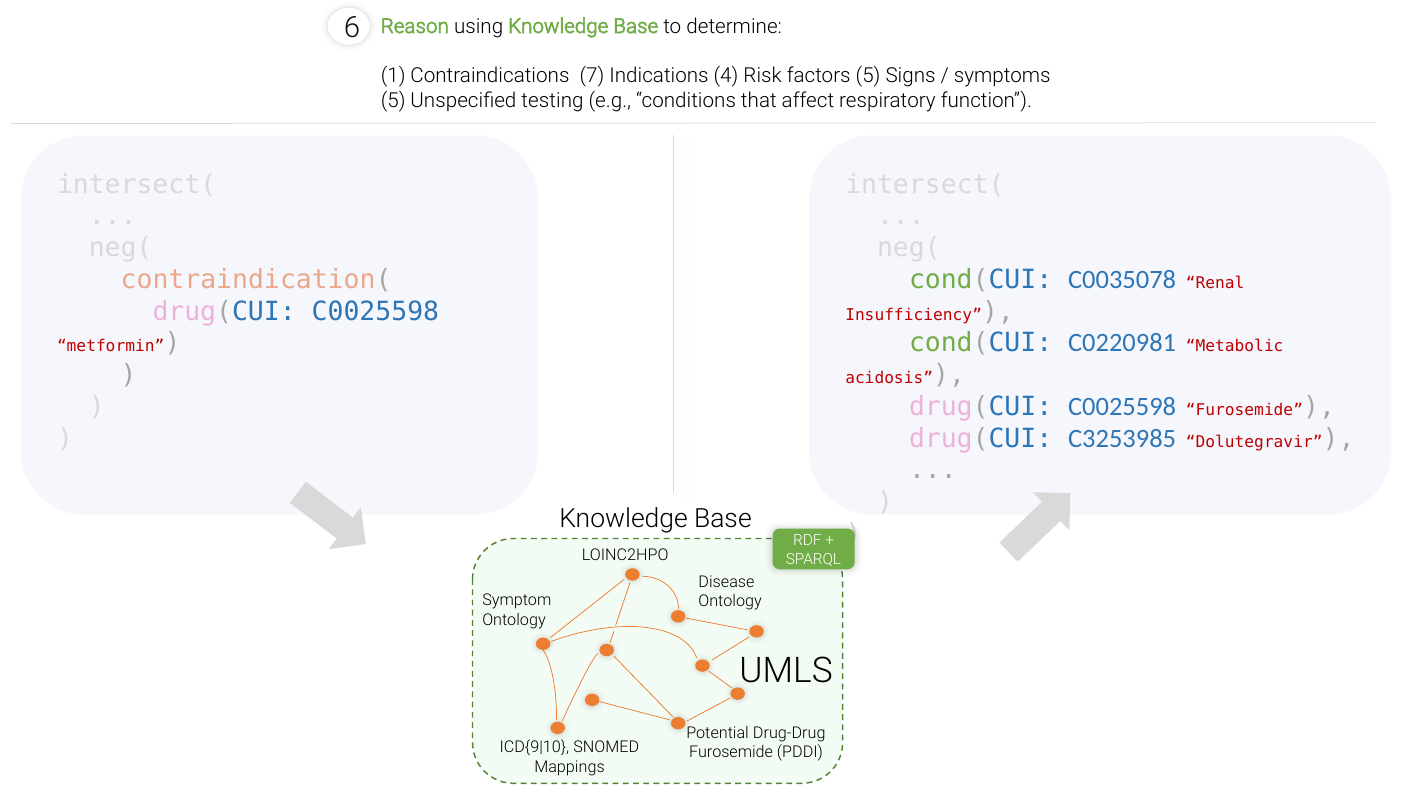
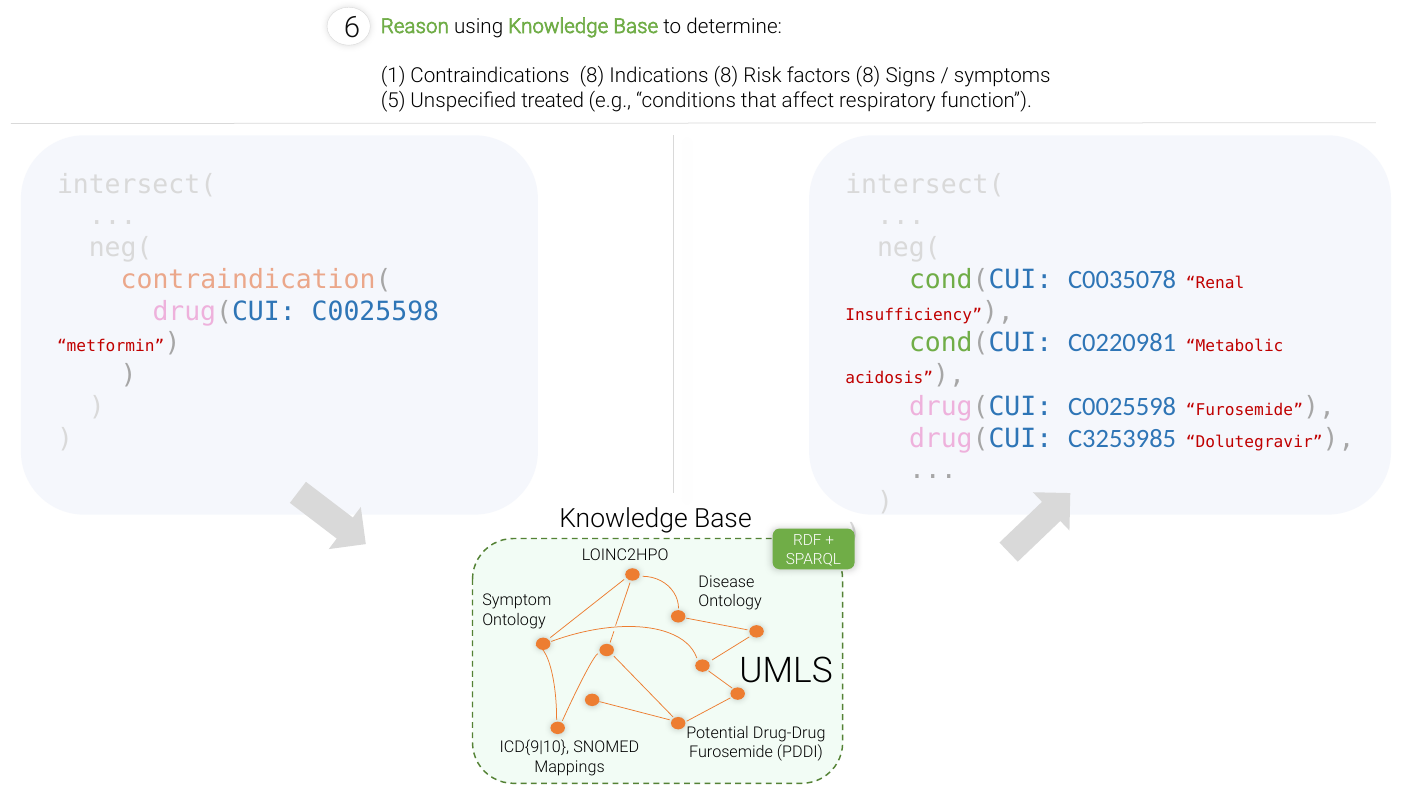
Contraindications 7: 7 -> 8
Indications 4: 4 -> 8
factors 5: 5 -> 8
testing: testing -> treated
